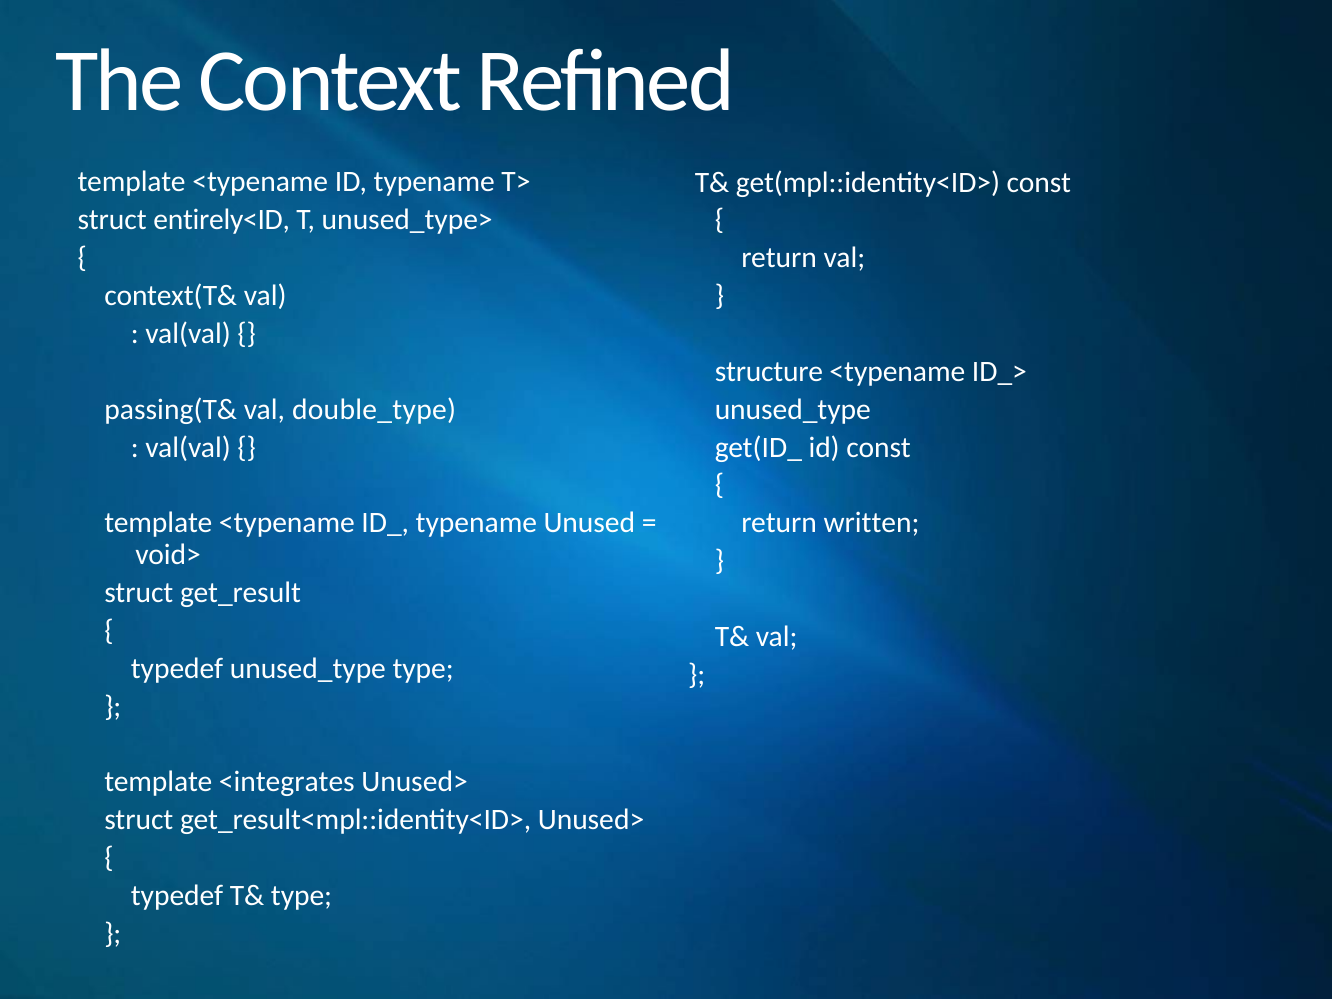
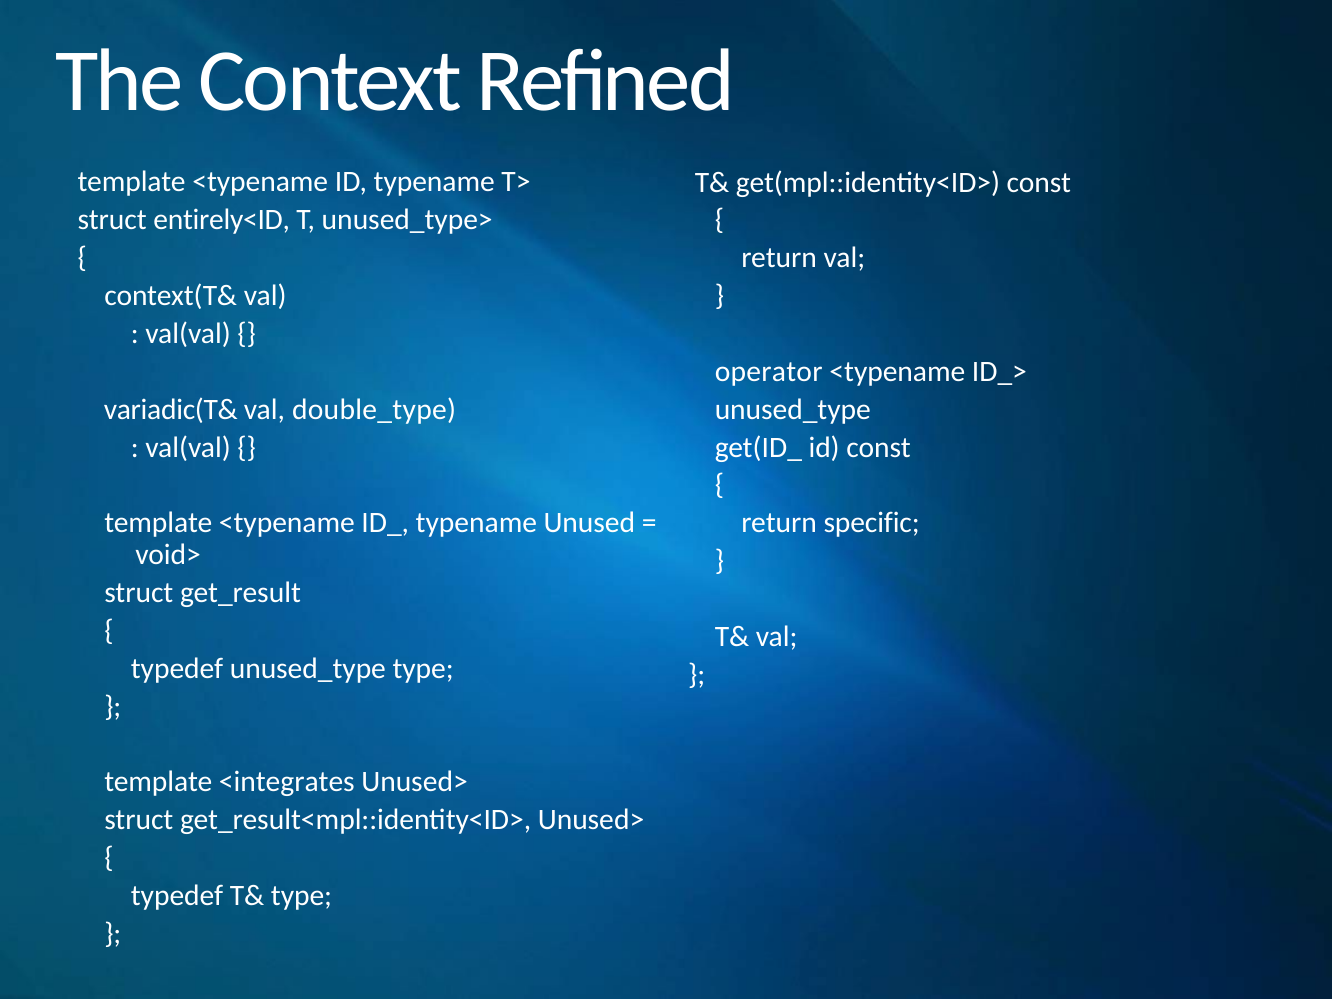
structure: structure -> operator
passing(T&: passing(T& -> variadic(T&
written: written -> specific
